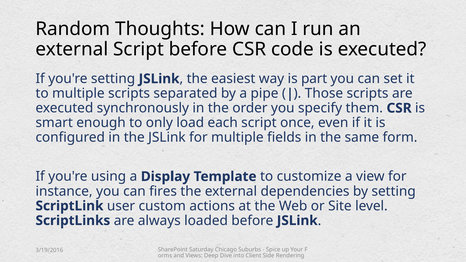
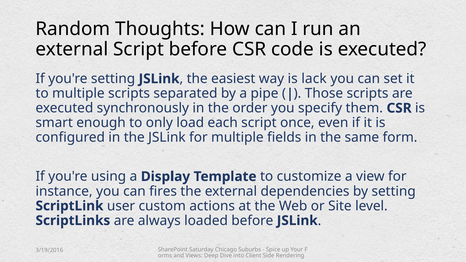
part: part -> lack
